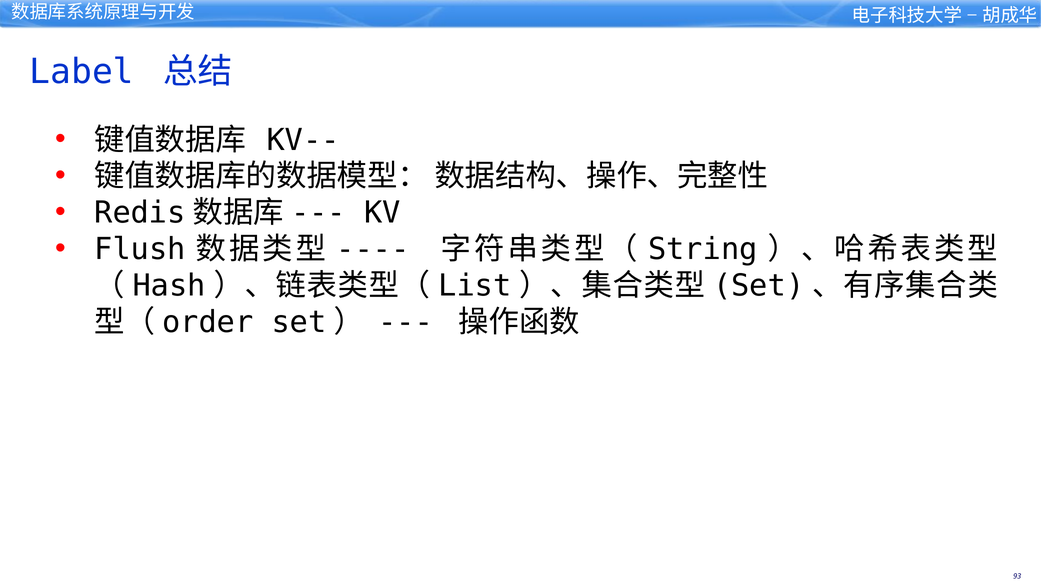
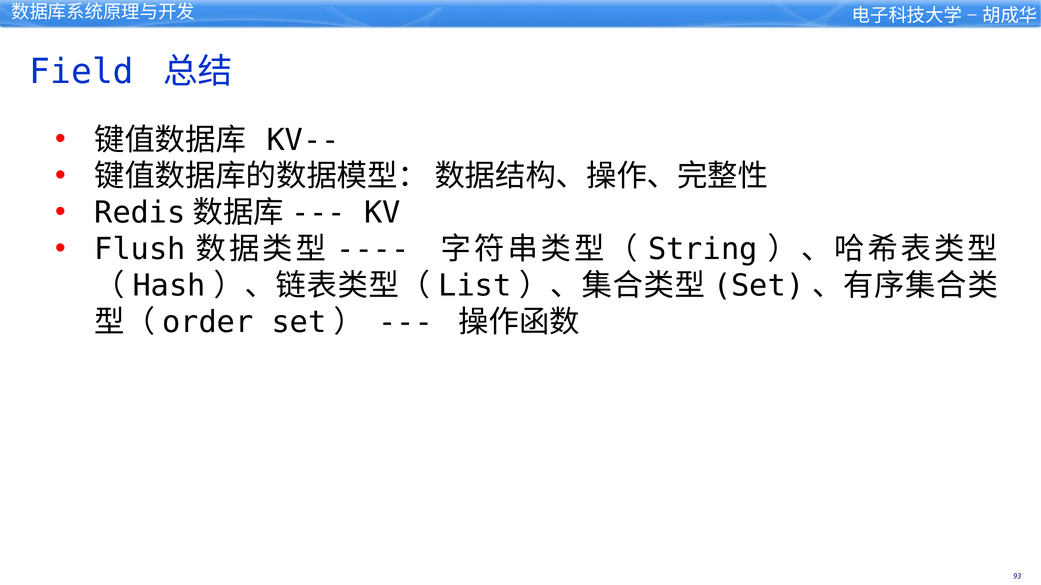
Label: Label -> Field
